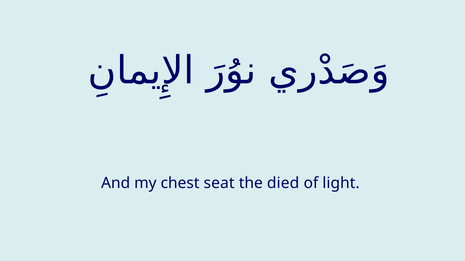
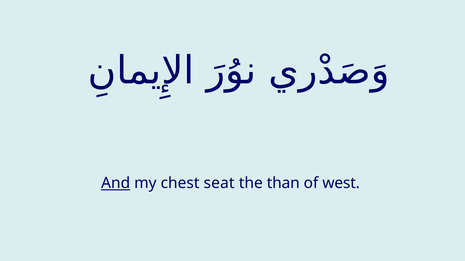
And underline: none -> present
died: died -> than
light: light -> west
